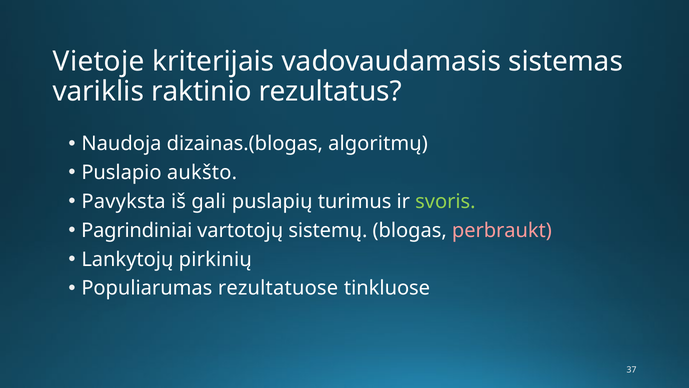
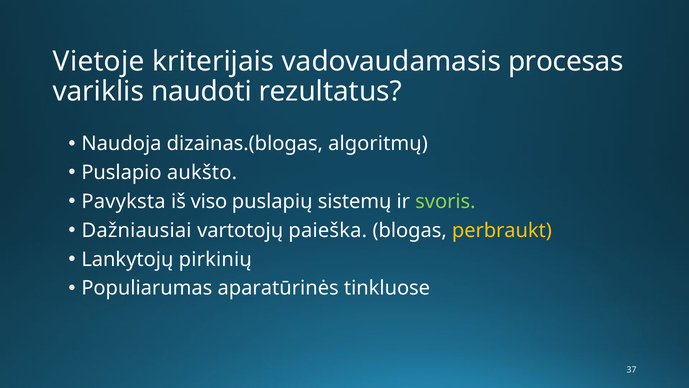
sistemas: sistemas -> procesas
raktinio: raktinio -> naudoti
gali: gali -> viso
turimus: turimus -> sistemų
Pagrindiniai: Pagrindiniai -> Dažniausiai
sistemų: sistemų -> paieška
perbraukt colour: pink -> yellow
rezultatuose: rezultatuose -> aparatūrinės
